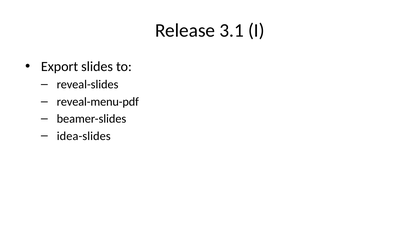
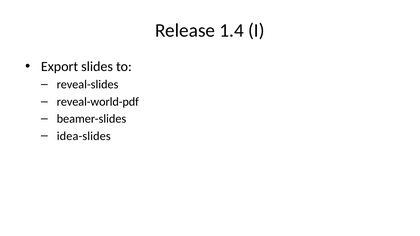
3.1: 3.1 -> 1.4
reveal-menu-pdf: reveal-menu-pdf -> reveal-world-pdf
